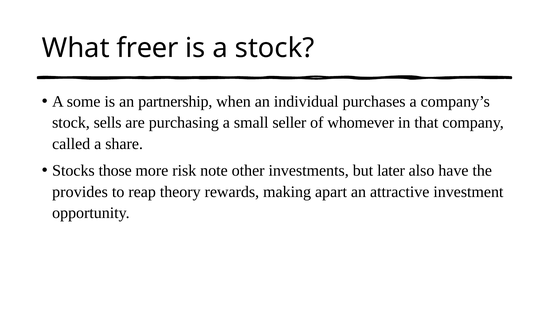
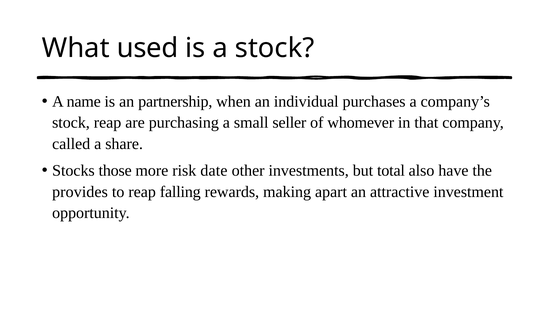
freer: freer -> used
some: some -> name
stock sells: sells -> reap
note: note -> date
later: later -> total
theory: theory -> falling
